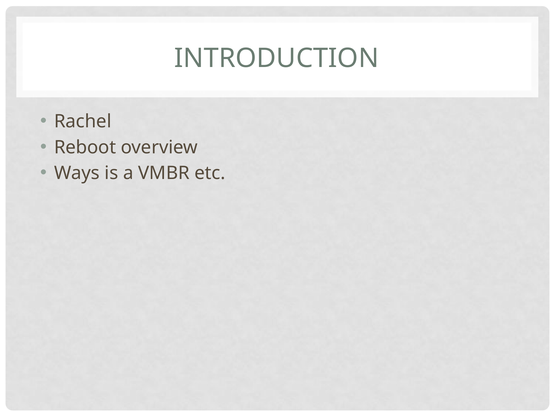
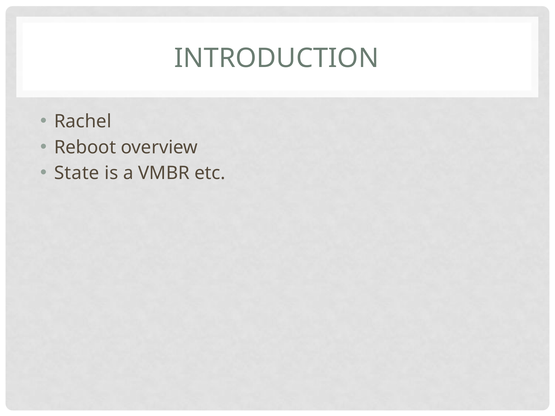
Ways: Ways -> State
